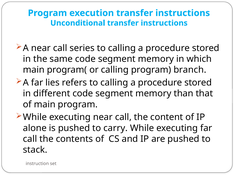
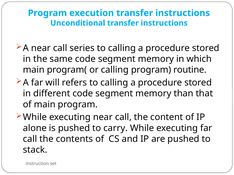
branch: branch -> routine
lies: lies -> will
